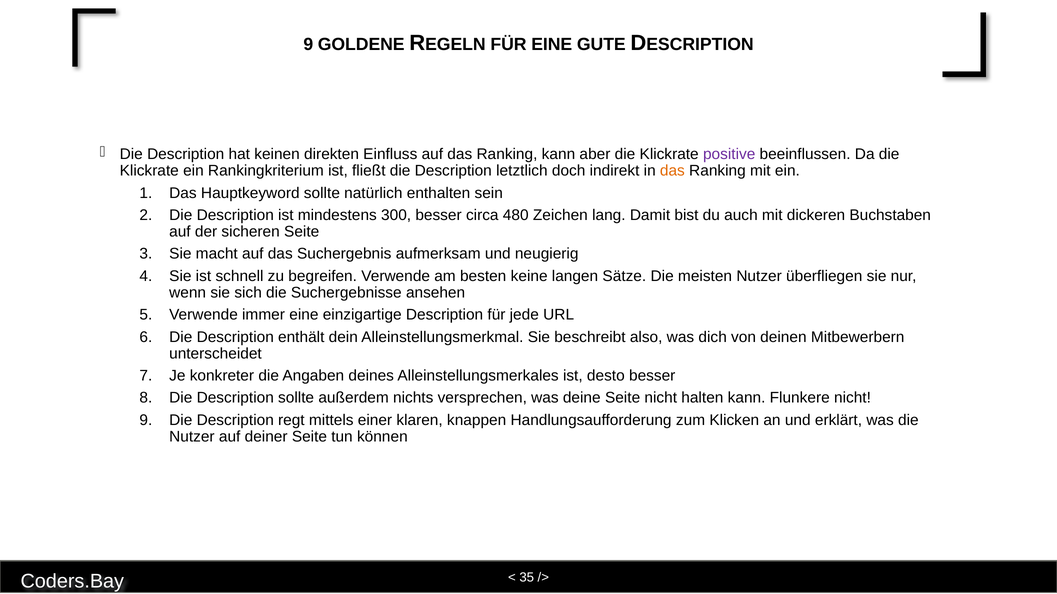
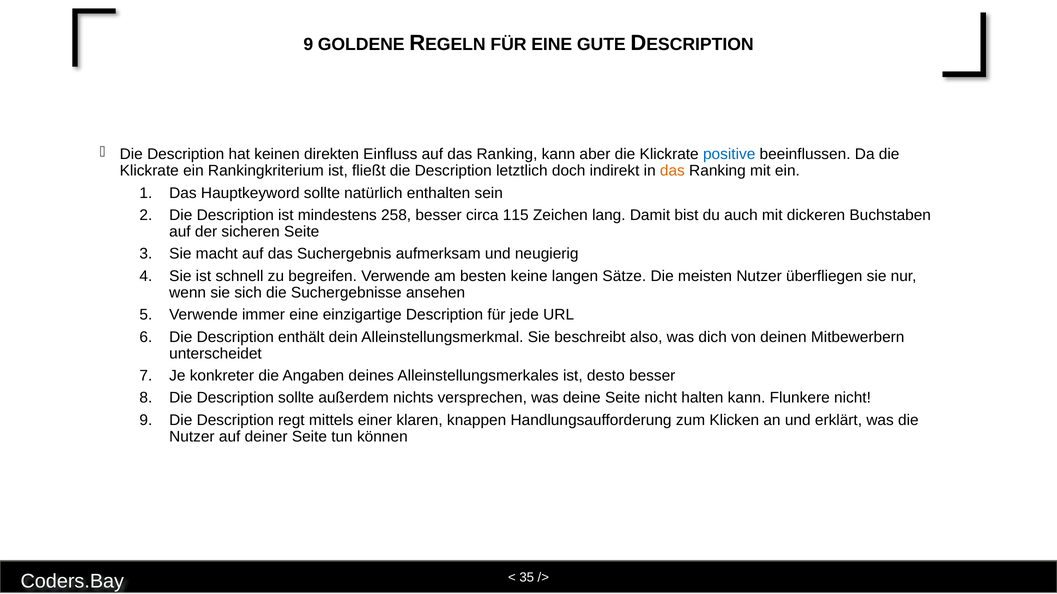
positive colour: purple -> blue
300: 300 -> 258
480: 480 -> 115
